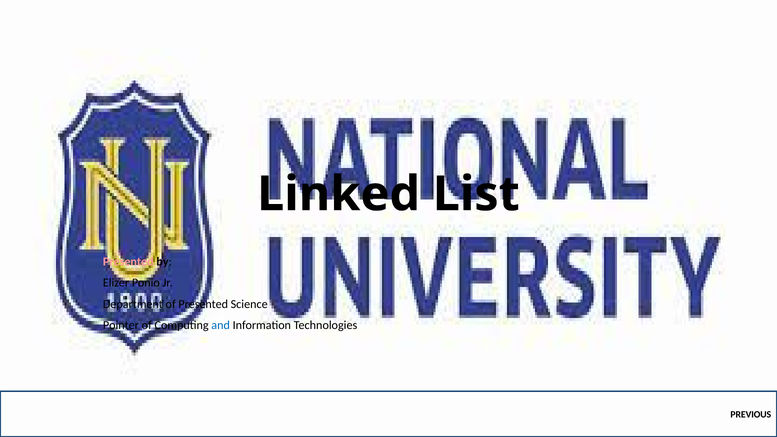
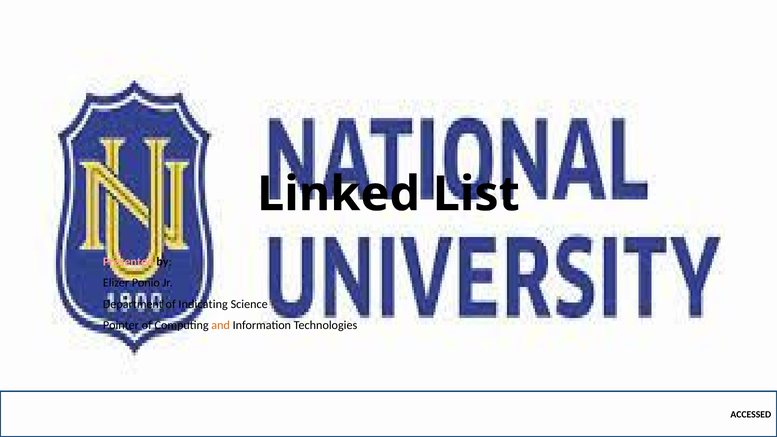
of Presented: Presented -> Indicating
and colour: blue -> orange
PREVIOUS: PREVIOUS -> ACCESSED
